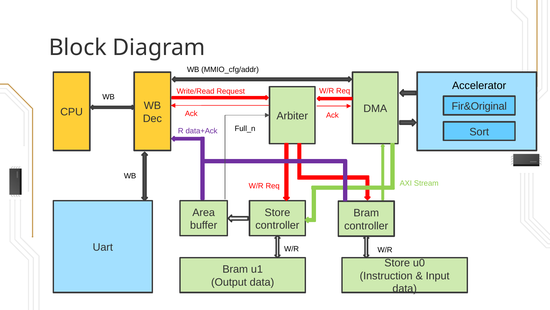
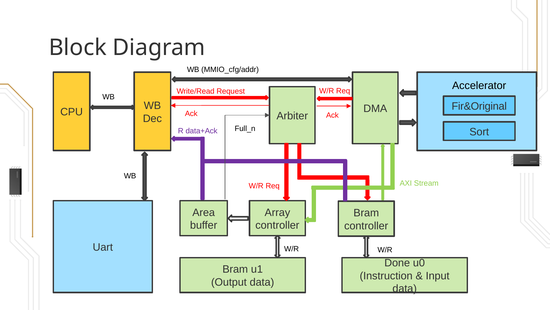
Store at (277, 212): Store -> Array
Store at (397, 263): Store -> Done
